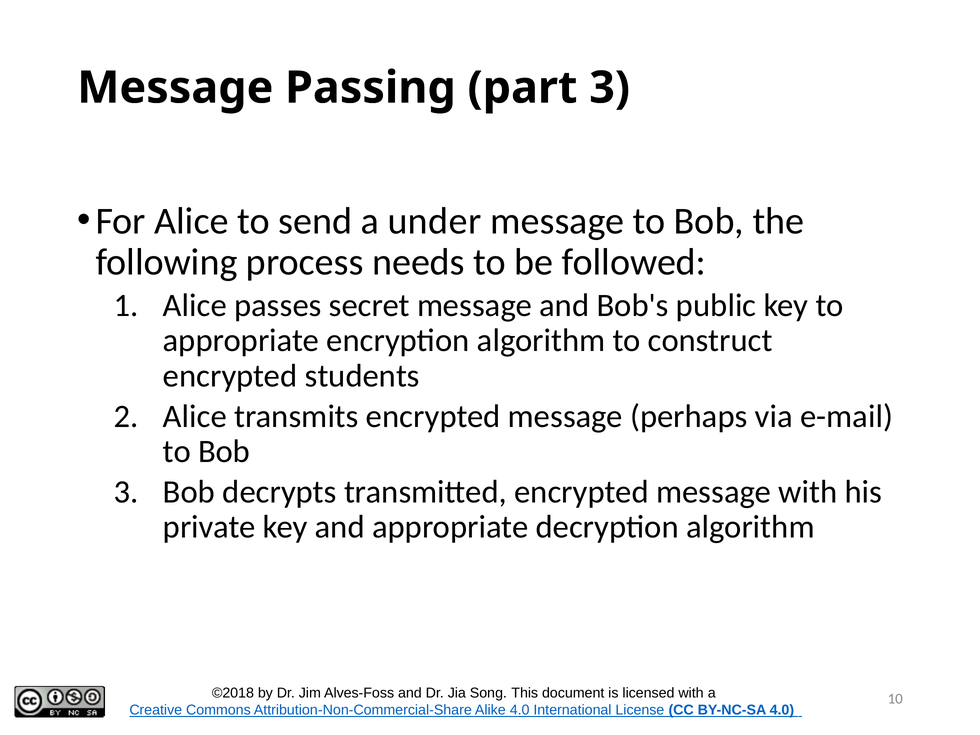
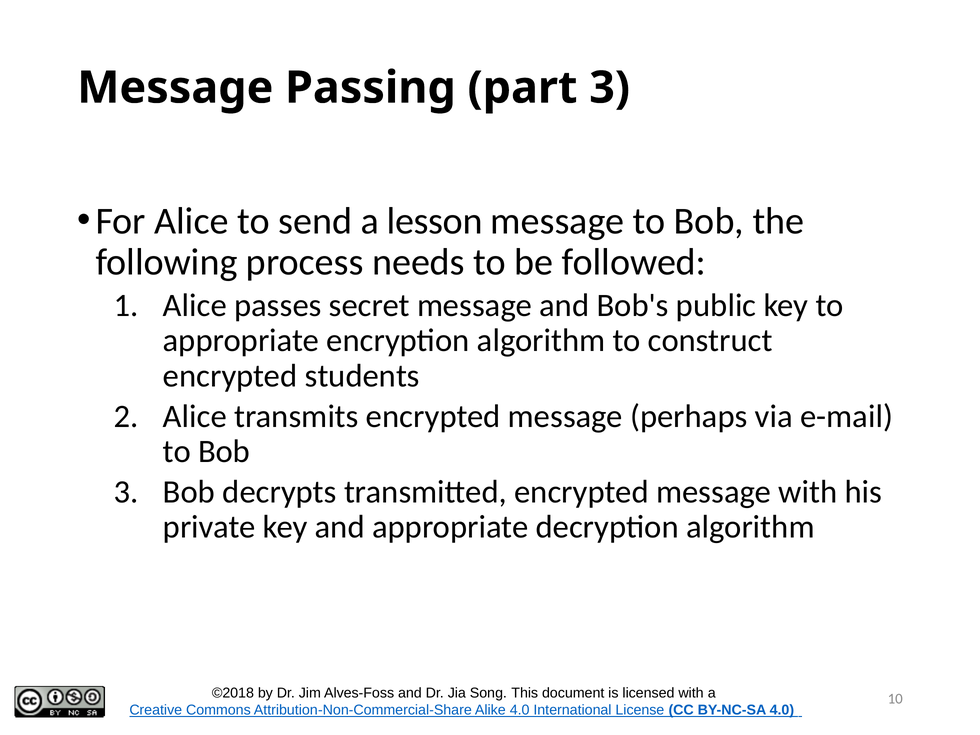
under: under -> lesson
